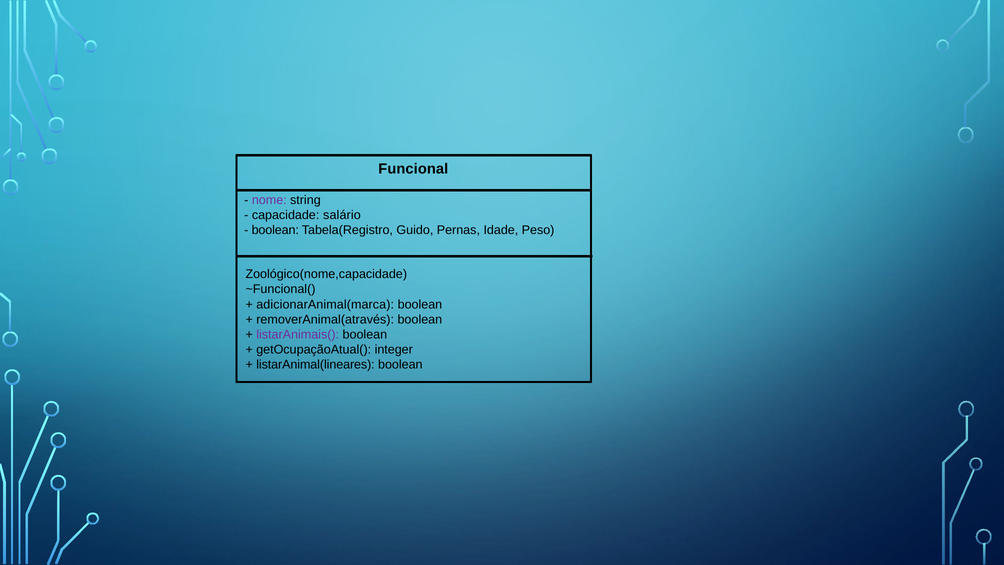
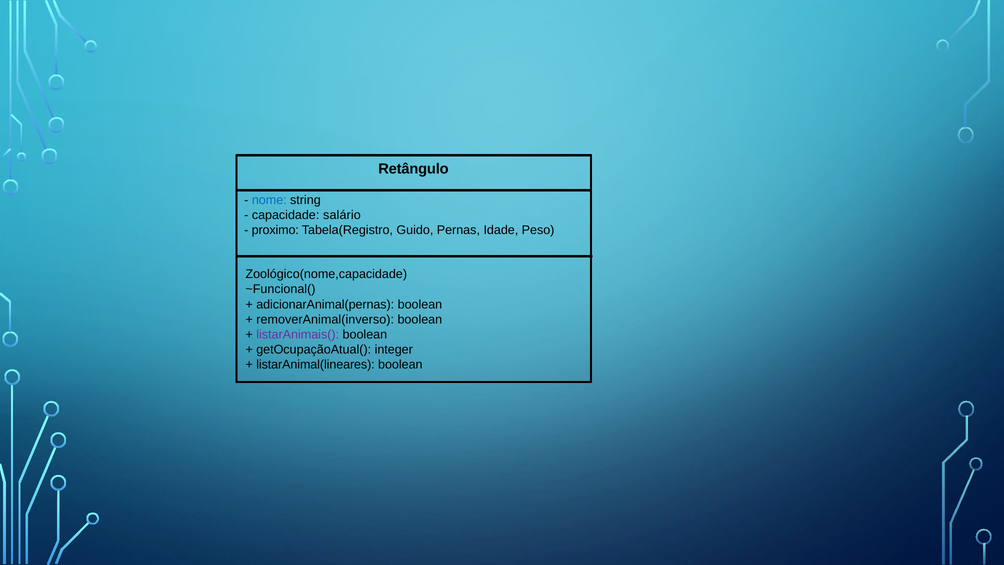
Funcional: Funcional -> Retângulo
nome colour: purple -> blue
boolean at (275, 230): boolean -> proximo
adicionarAnimal(marca: adicionarAnimal(marca -> adicionarAnimal(pernas
removerAnimal(através: removerAnimal(através -> removerAnimal(inverso
